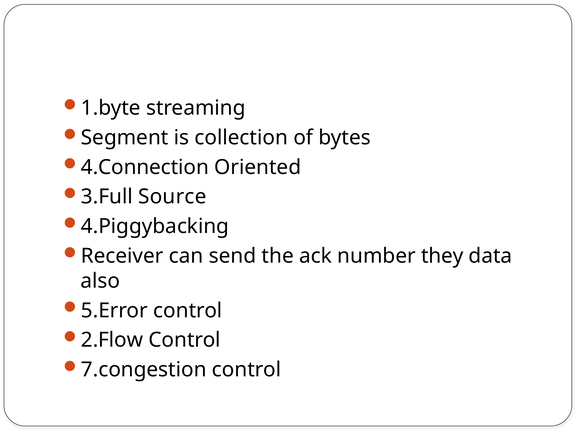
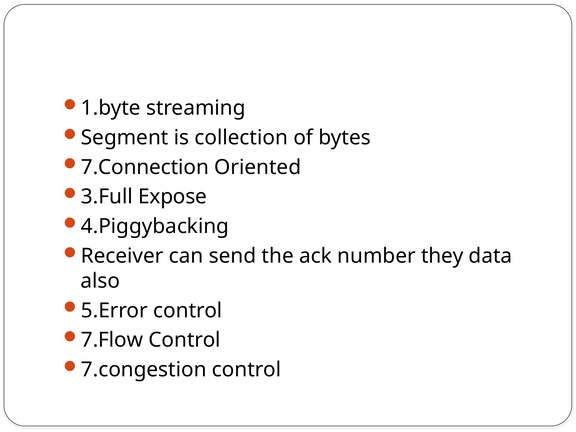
4.Connection: 4.Connection -> 7.Connection
Source: Source -> Expose
2.Flow: 2.Flow -> 7.Flow
